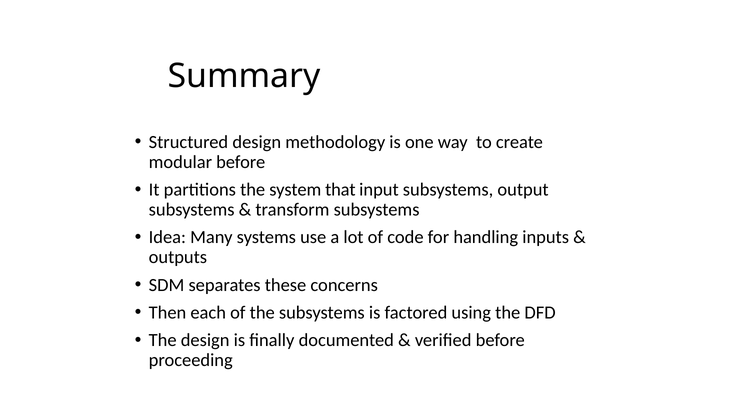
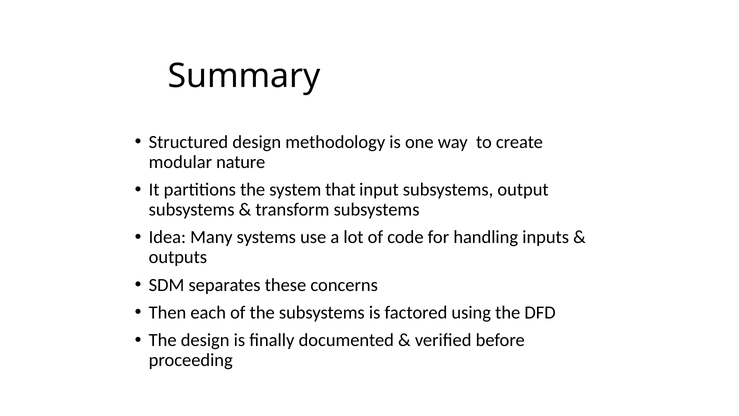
modular before: before -> nature
